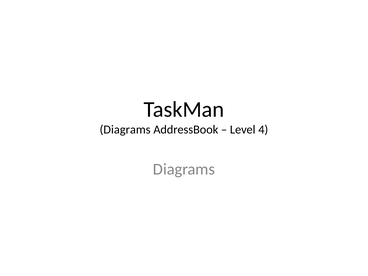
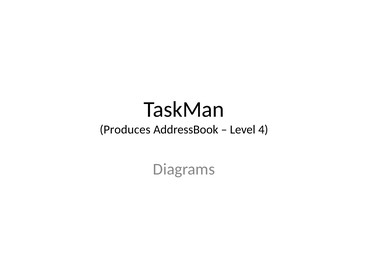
Diagrams at (125, 130): Diagrams -> Produces
